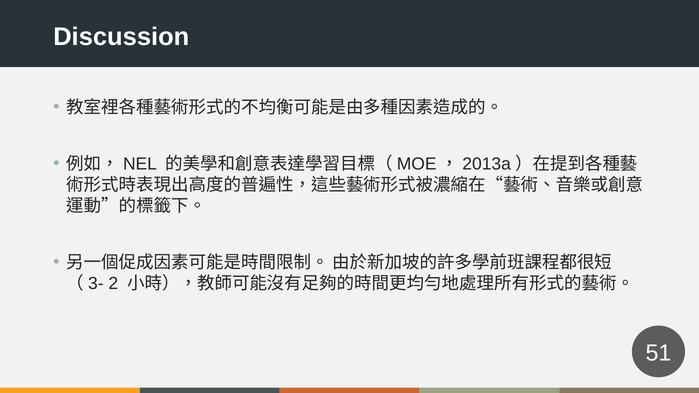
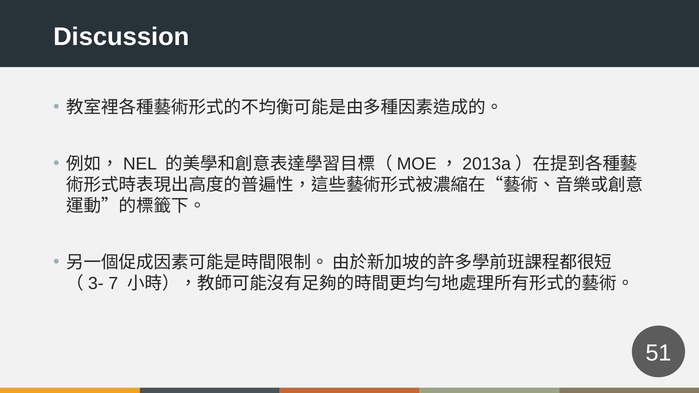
2: 2 -> 7
